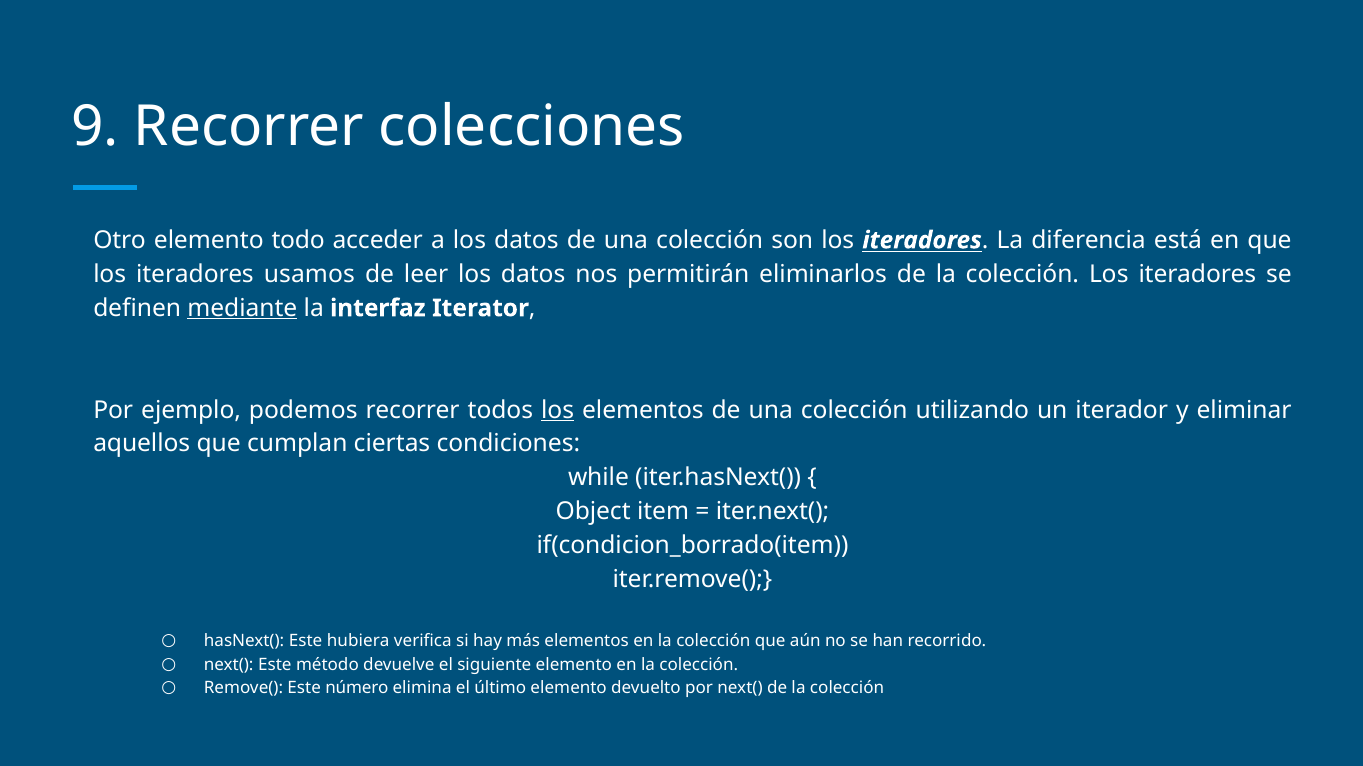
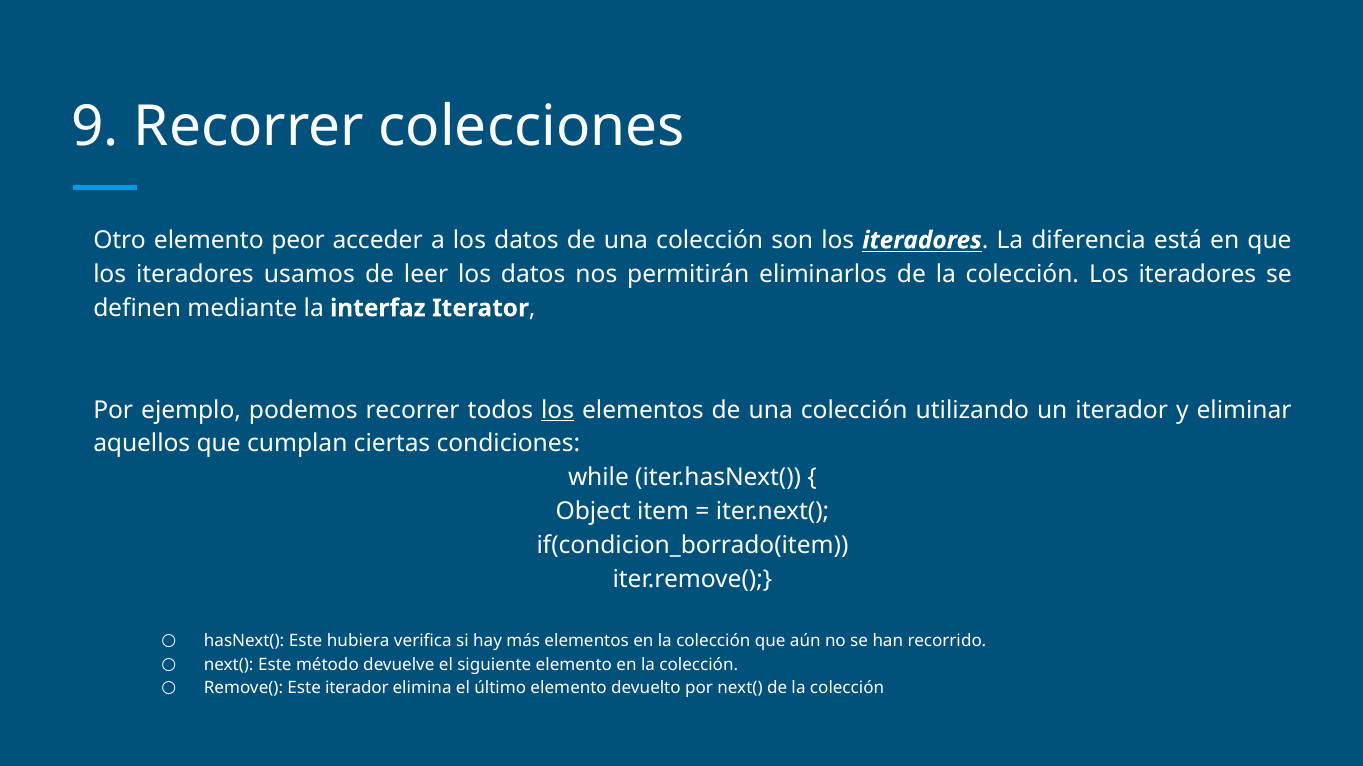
todo: todo -> peor
mediante underline: present -> none
Este número: número -> iterador
